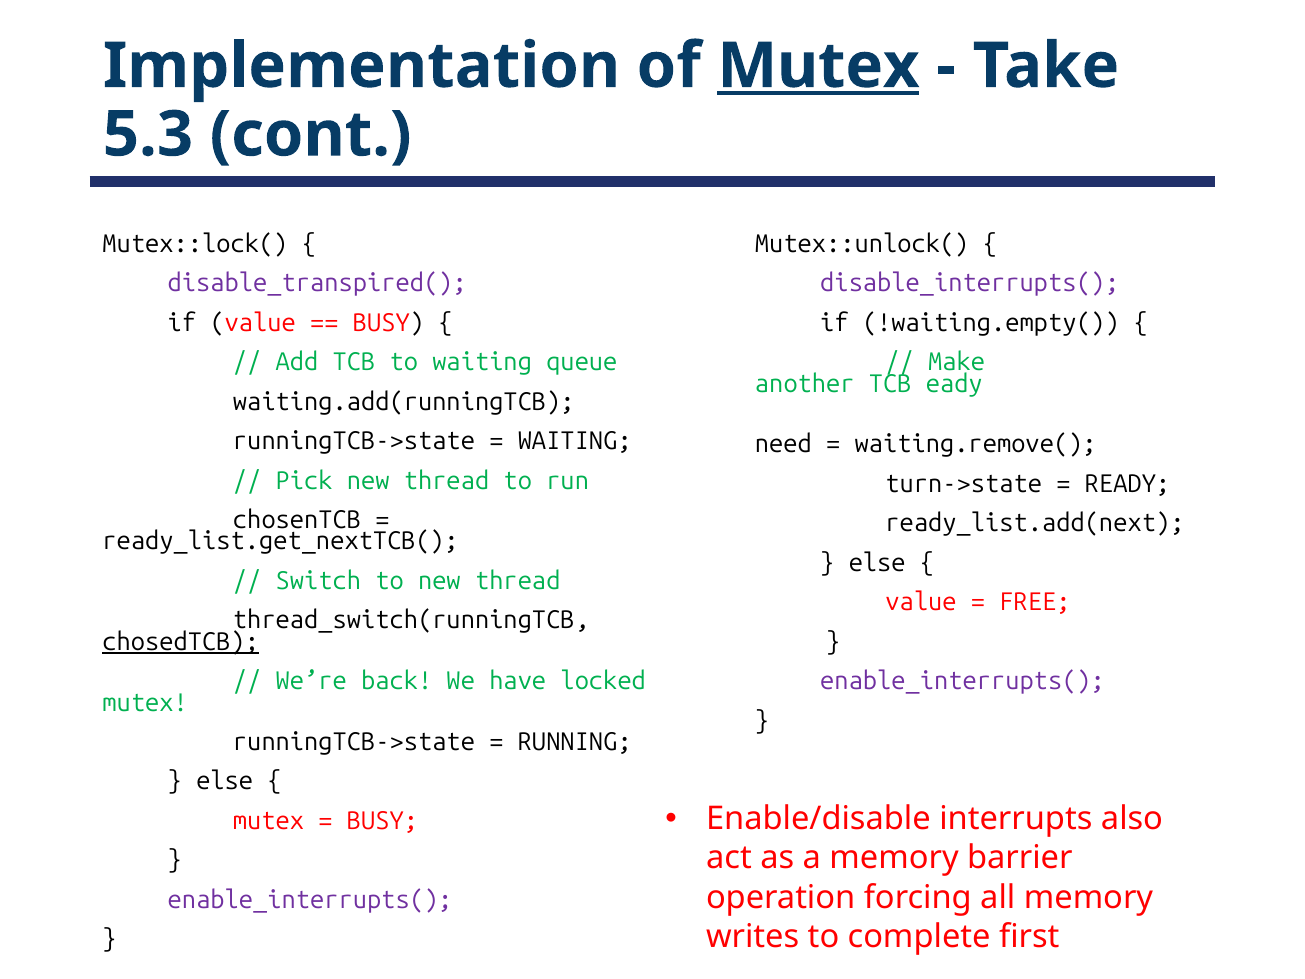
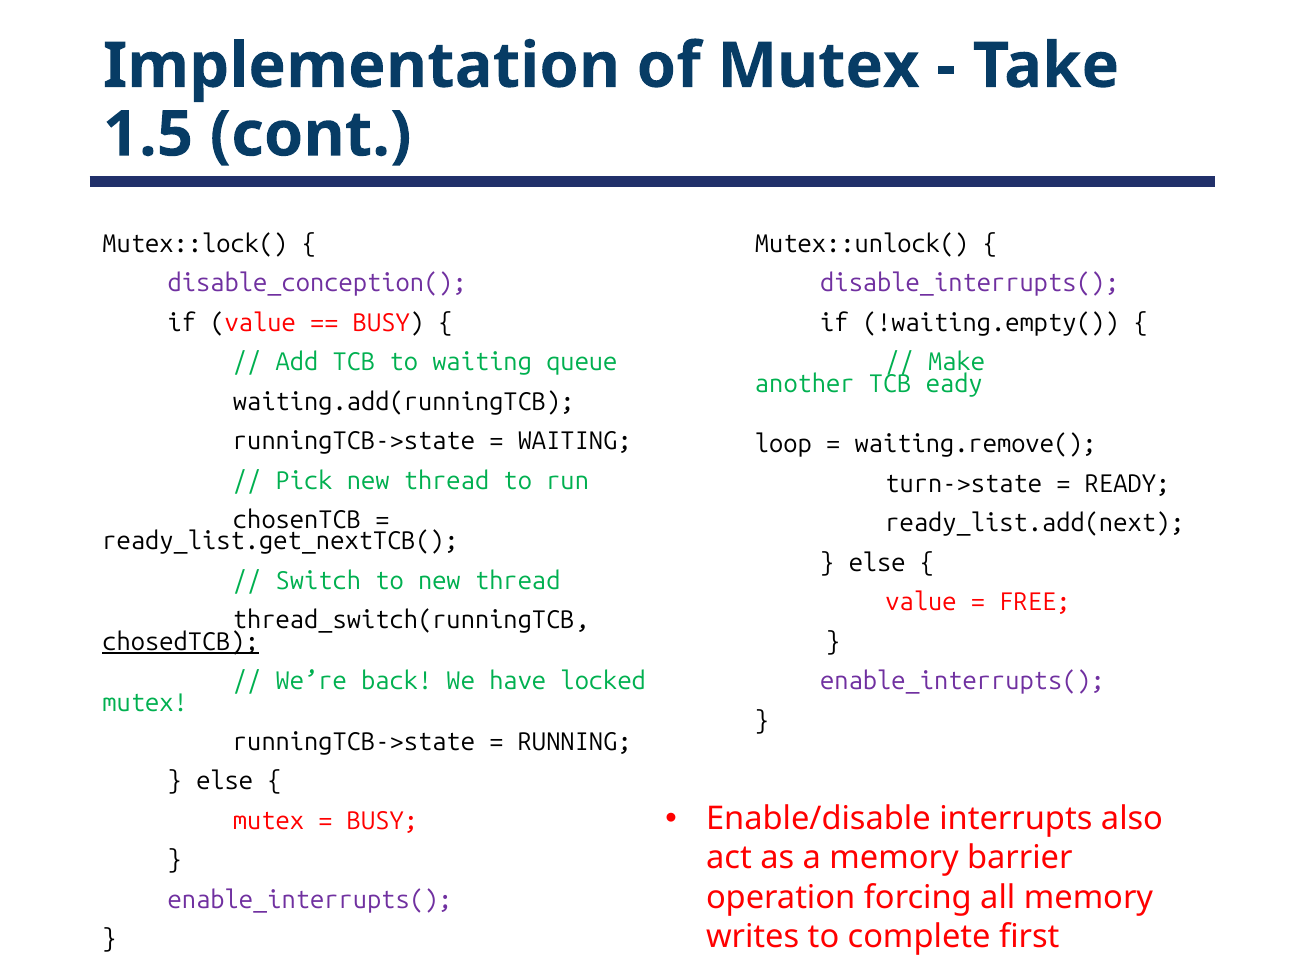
Mutex at (818, 66) underline: present -> none
5.3: 5.3 -> 1.5
disable_transpired(: disable_transpired( -> disable_conception(
need: need -> loop
